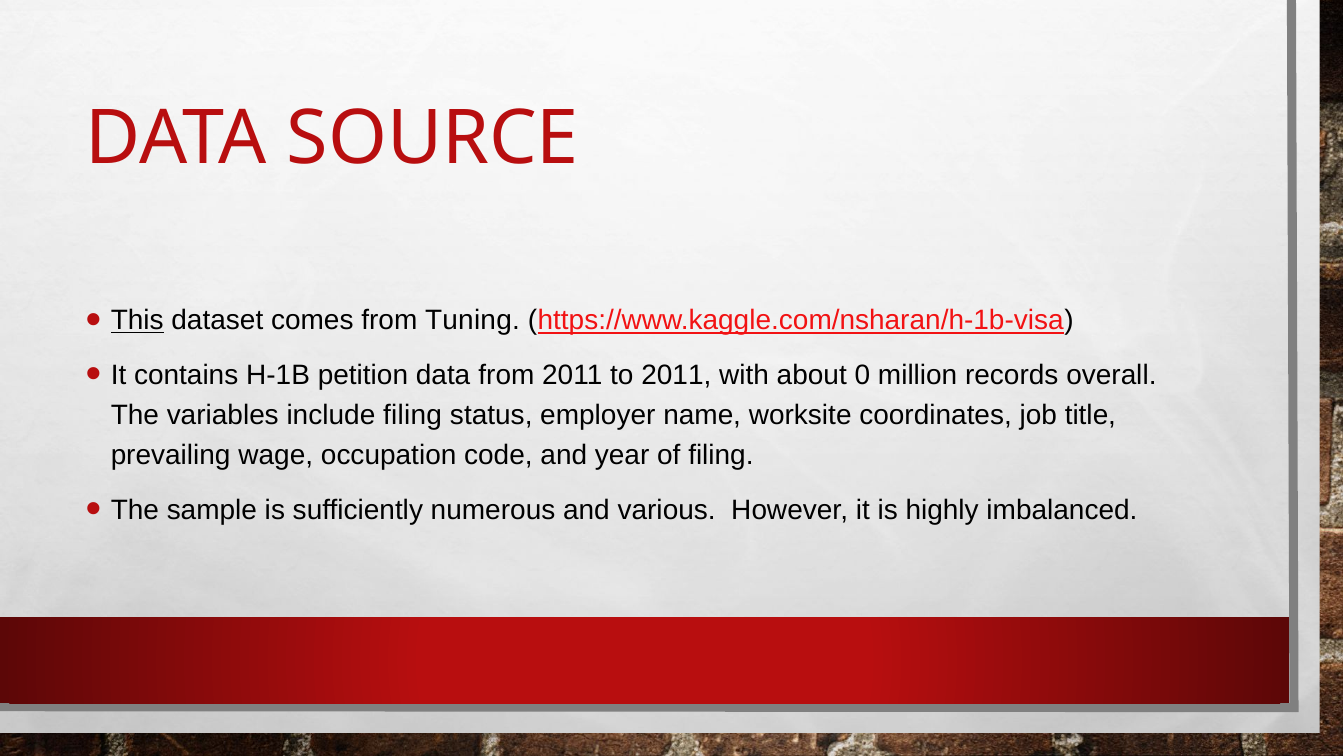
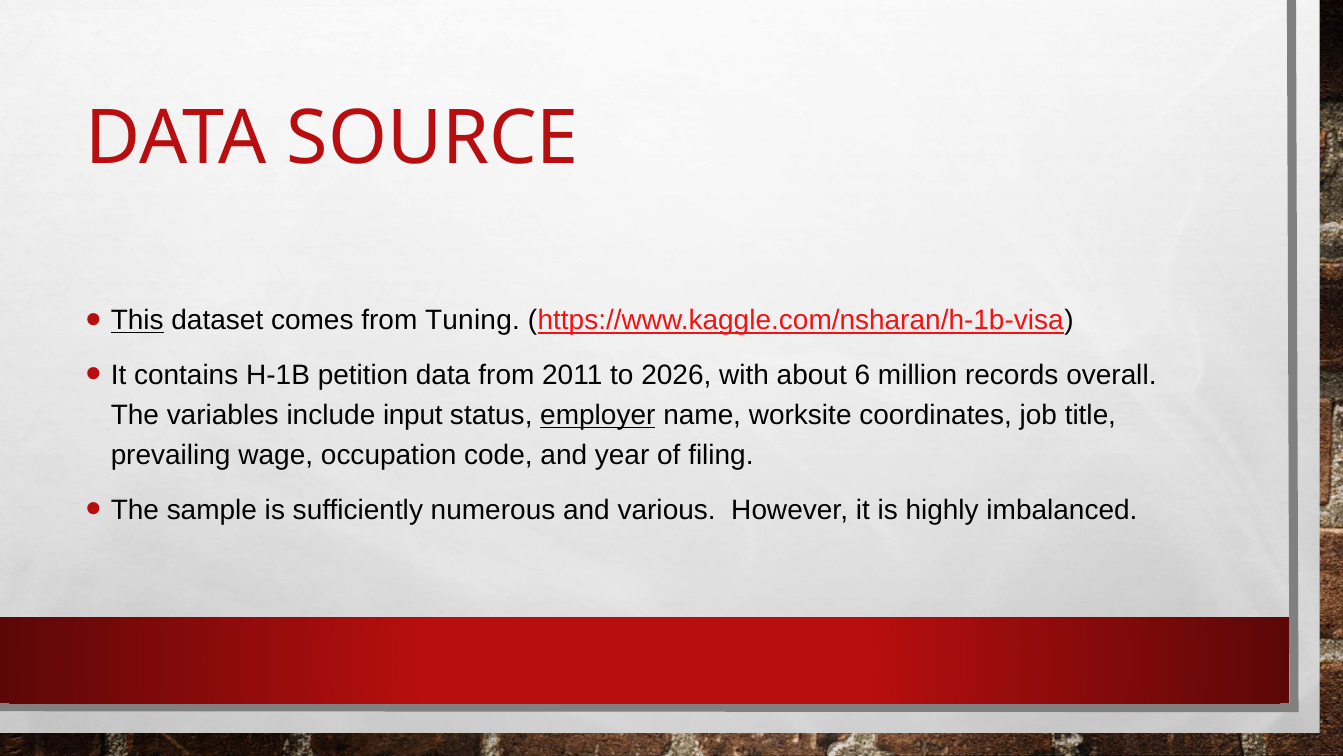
to 2011: 2011 -> 2026
0: 0 -> 6
include filing: filing -> input
employer underline: none -> present
